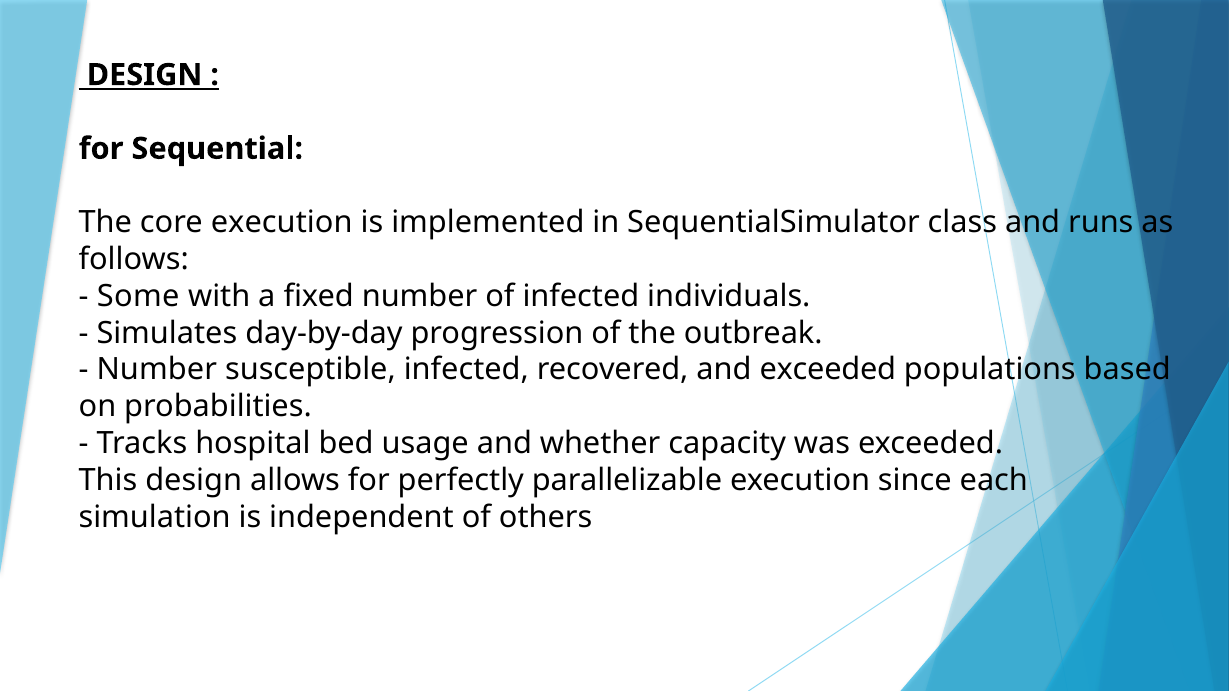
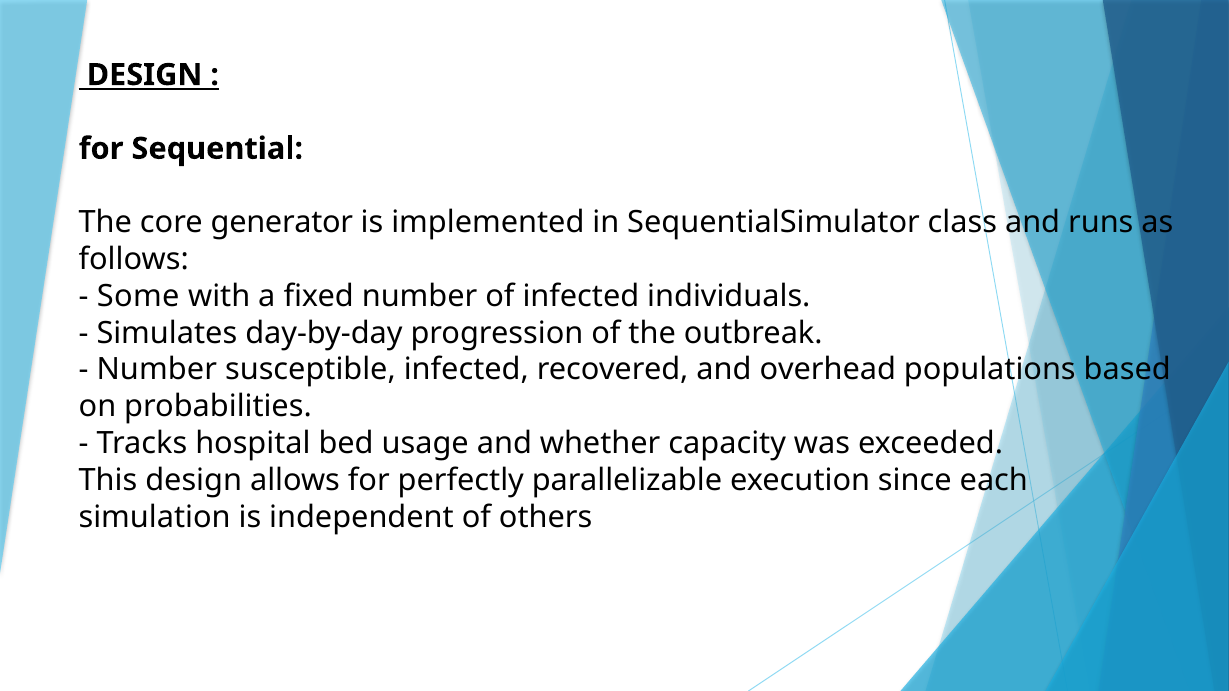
core execution: execution -> generator
and exceeded: exceeded -> overhead
